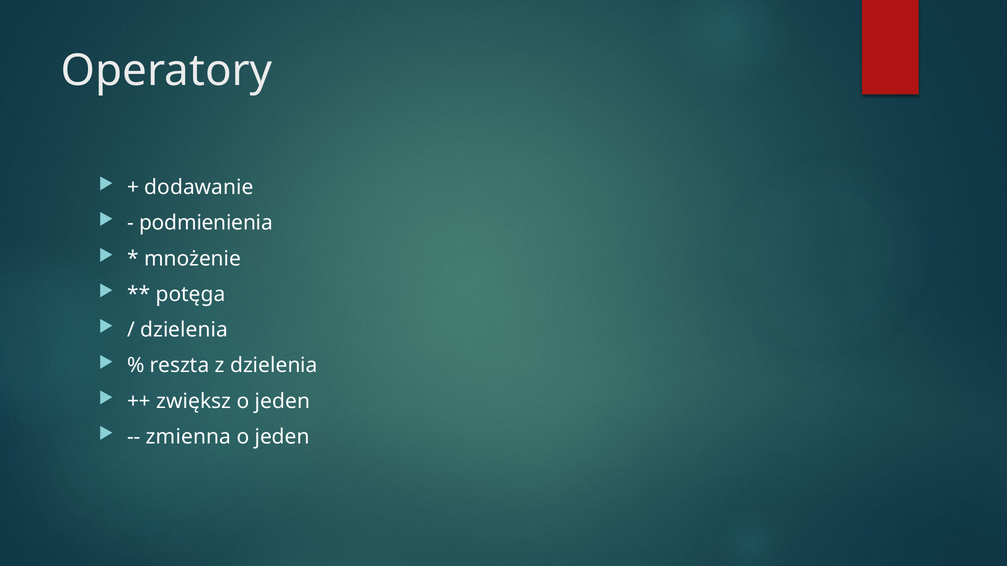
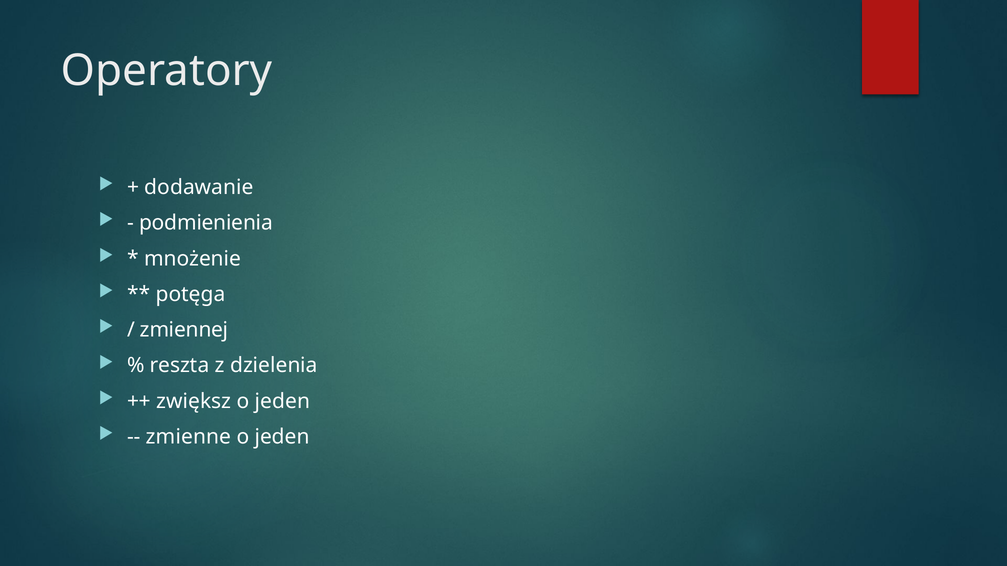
dzielenia at (184, 330): dzielenia -> zmiennej
zmienna: zmienna -> zmienne
